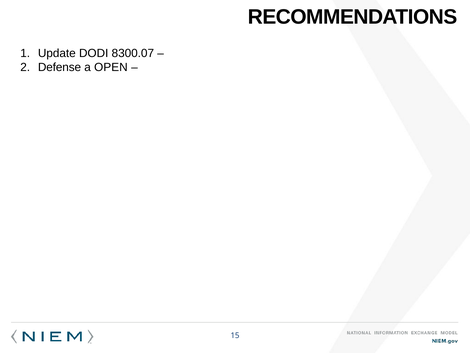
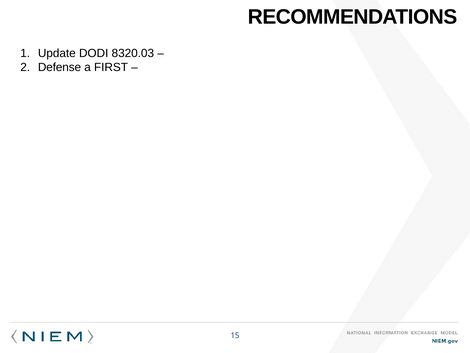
8300.07: 8300.07 -> 8320.03
OPEN: OPEN -> FIRST
